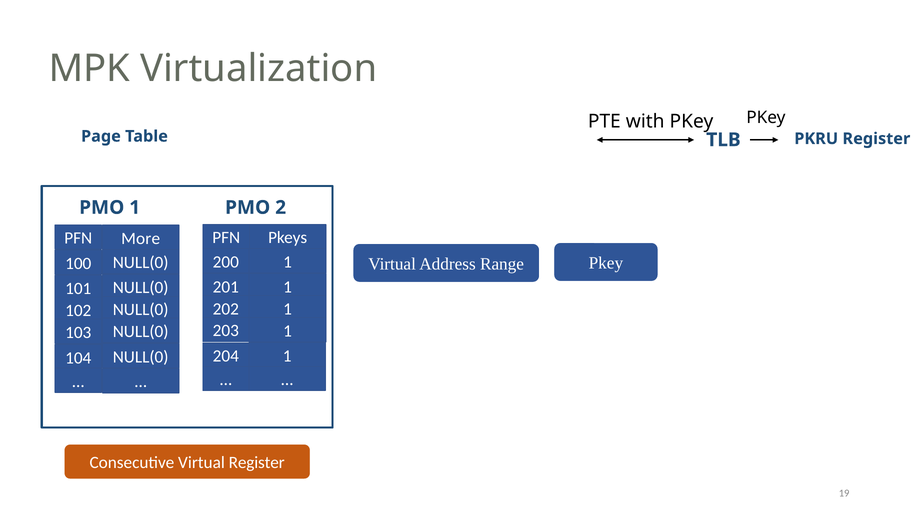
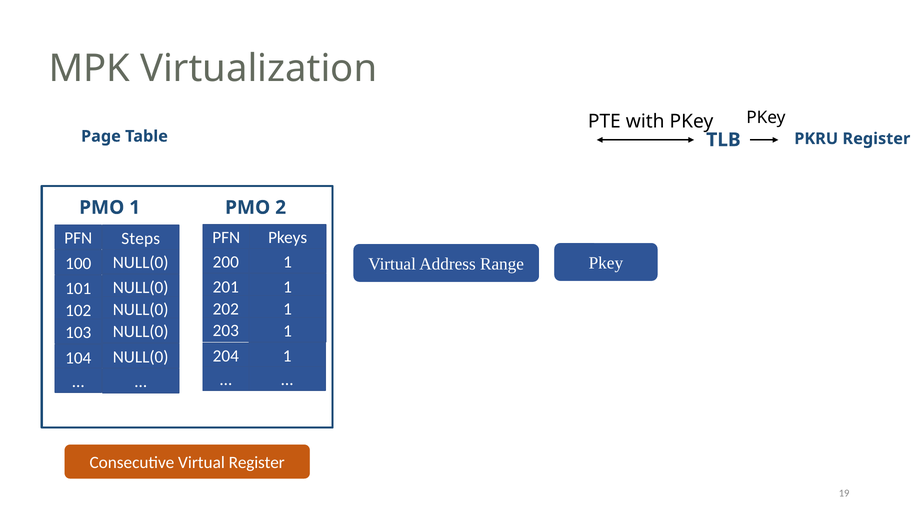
More: More -> Steps
